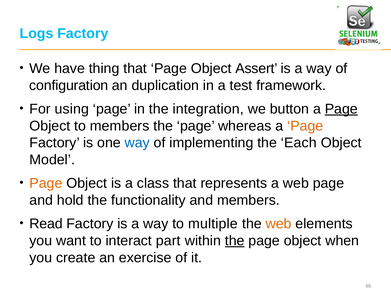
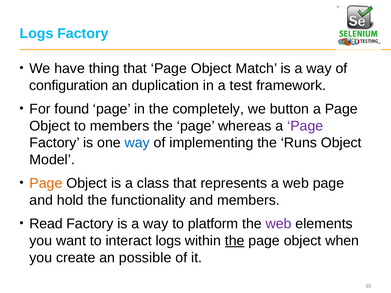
Assert: Assert -> Match
using: using -> found
integration: integration -> completely
Page at (341, 109) underline: present -> none
Page at (305, 126) colour: orange -> purple
Each: Each -> Runs
multiple: multiple -> platform
web at (279, 224) colour: orange -> purple
interact part: part -> logs
exercise: exercise -> possible
